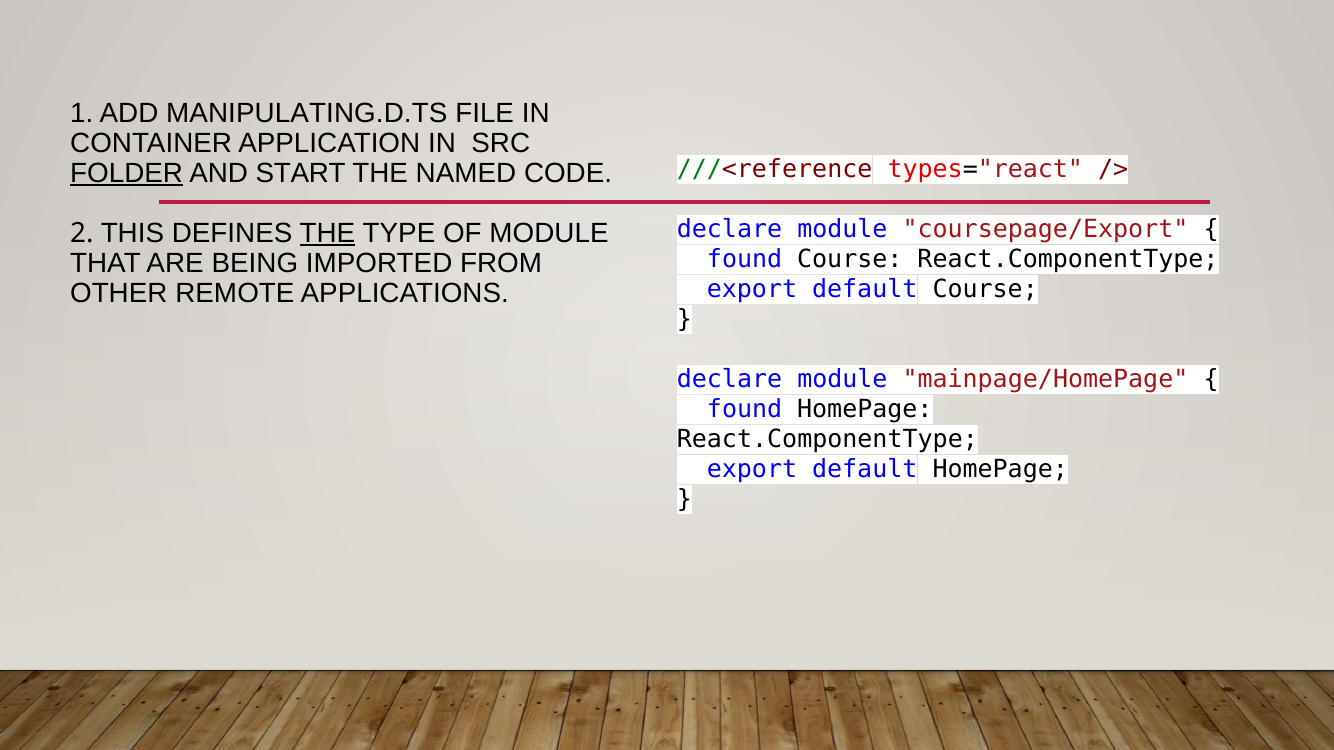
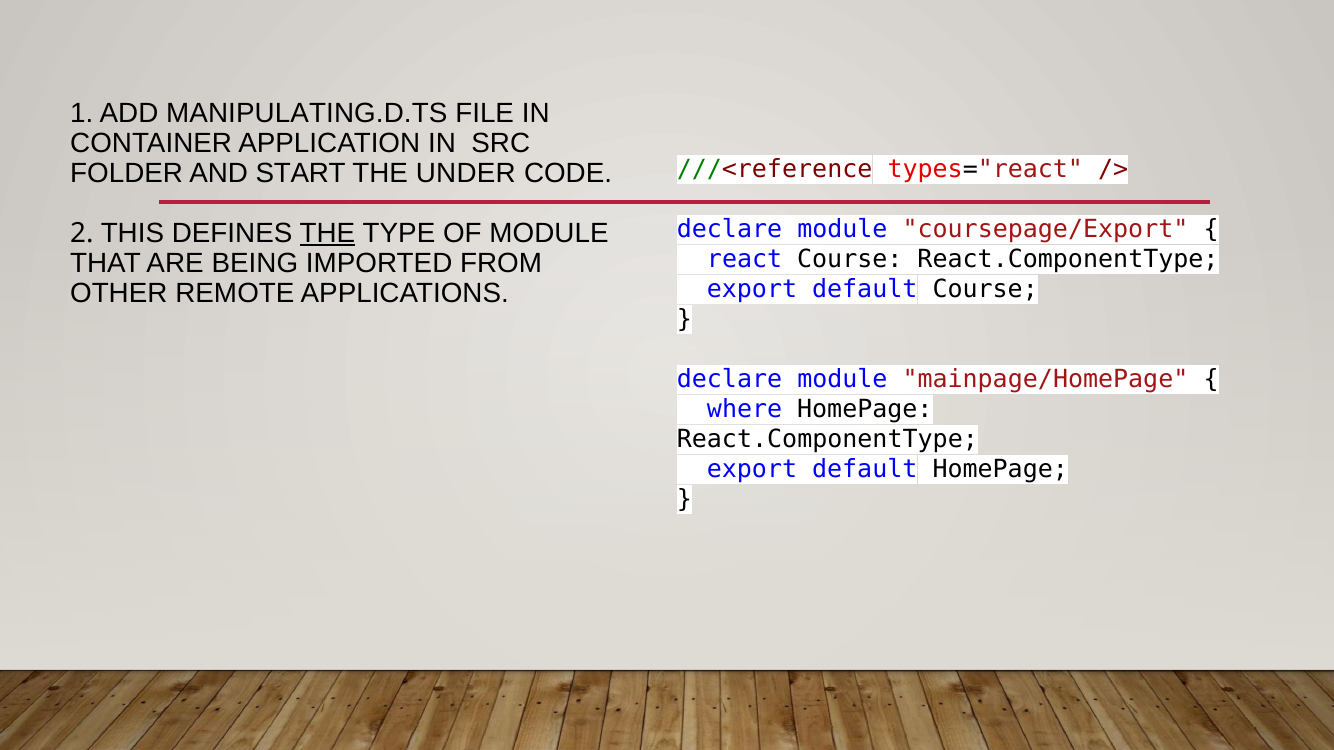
FOLDER underline: present -> none
NAMED: NAMED -> UNDER
found at (745, 260): found -> react
found at (745, 410): found -> where
